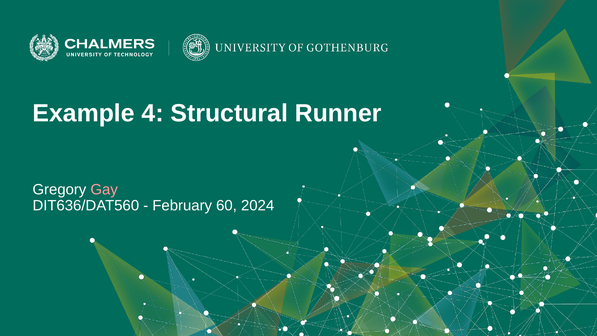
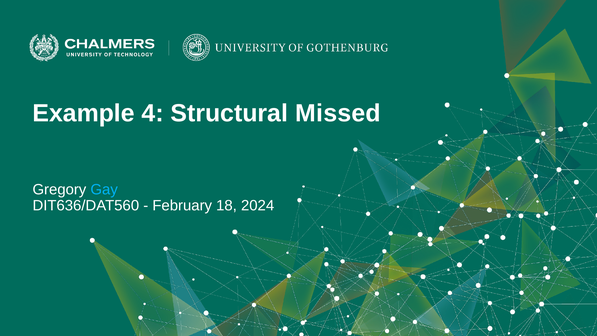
Runner: Runner -> Missed
Gay colour: pink -> light blue
60: 60 -> 18
